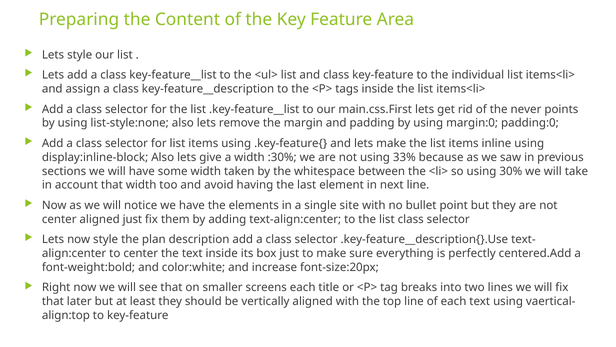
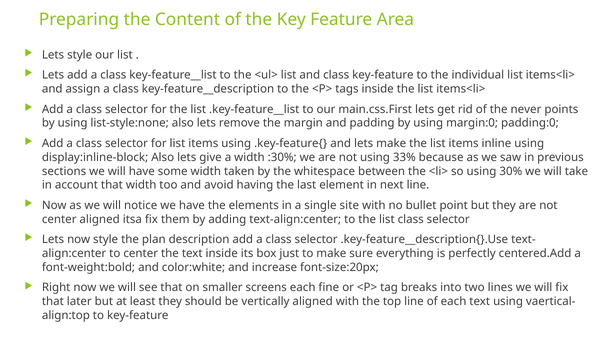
aligned just: just -> itsa
title: title -> fine
